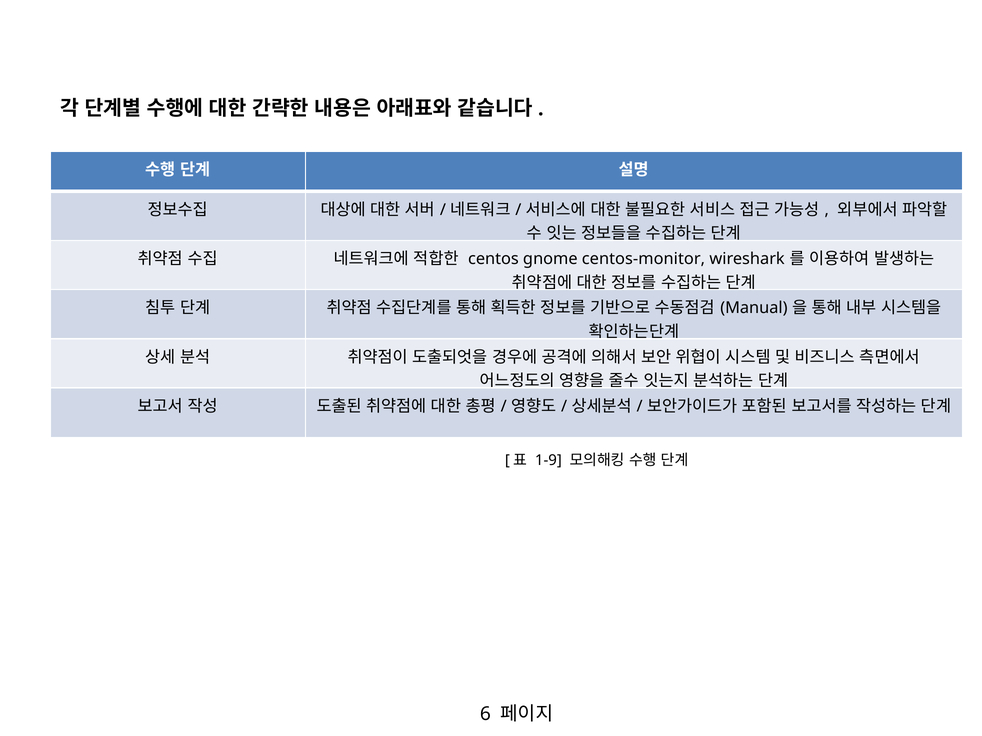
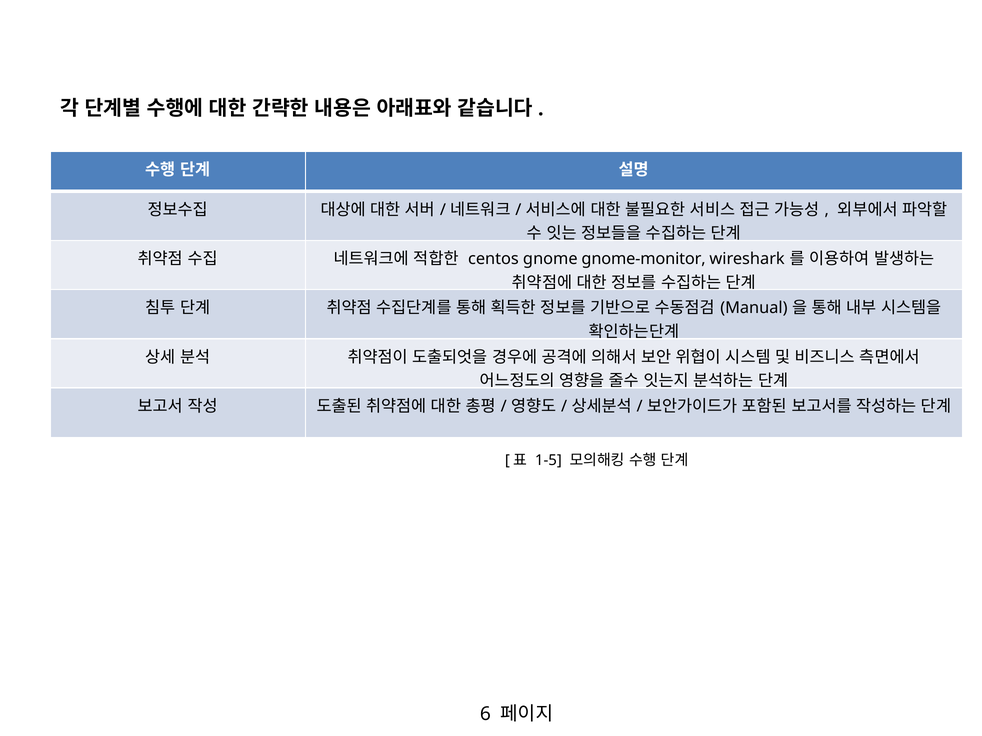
centos-monitor: centos-monitor -> gnome-monitor
1-9: 1-9 -> 1-5
